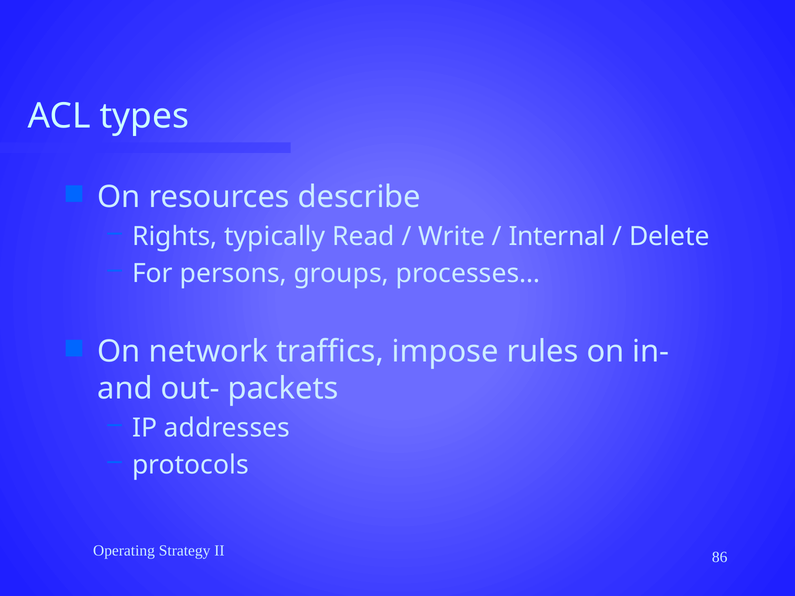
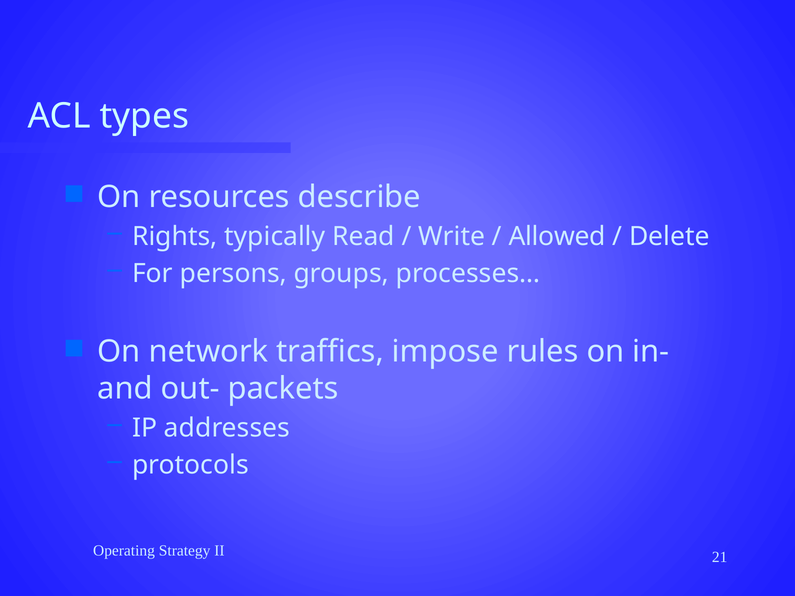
Internal: Internal -> Allowed
86: 86 -> 21
